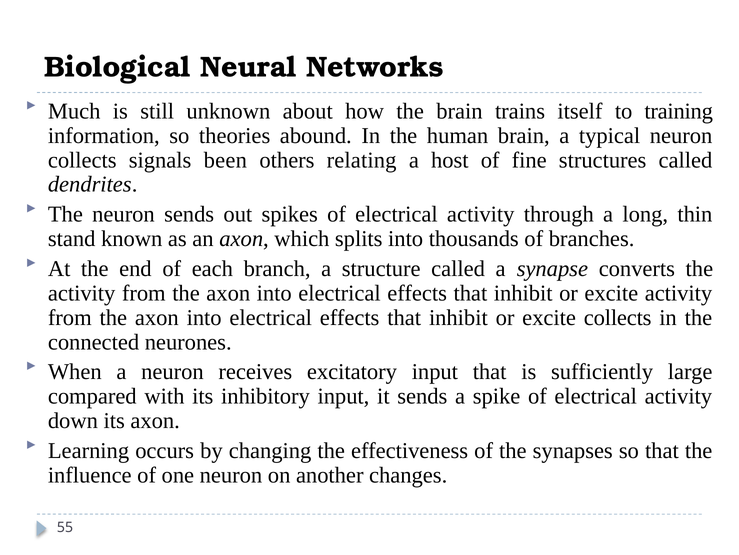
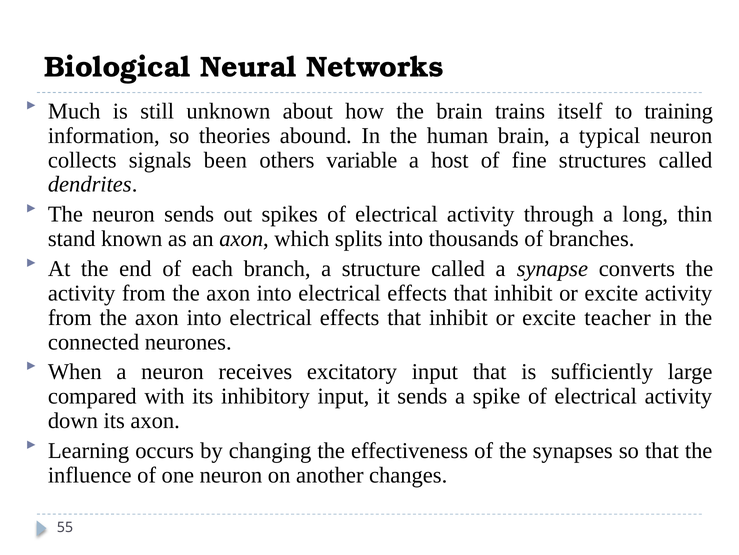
relating: relating -> variable
excite collects: collects -> teacher
